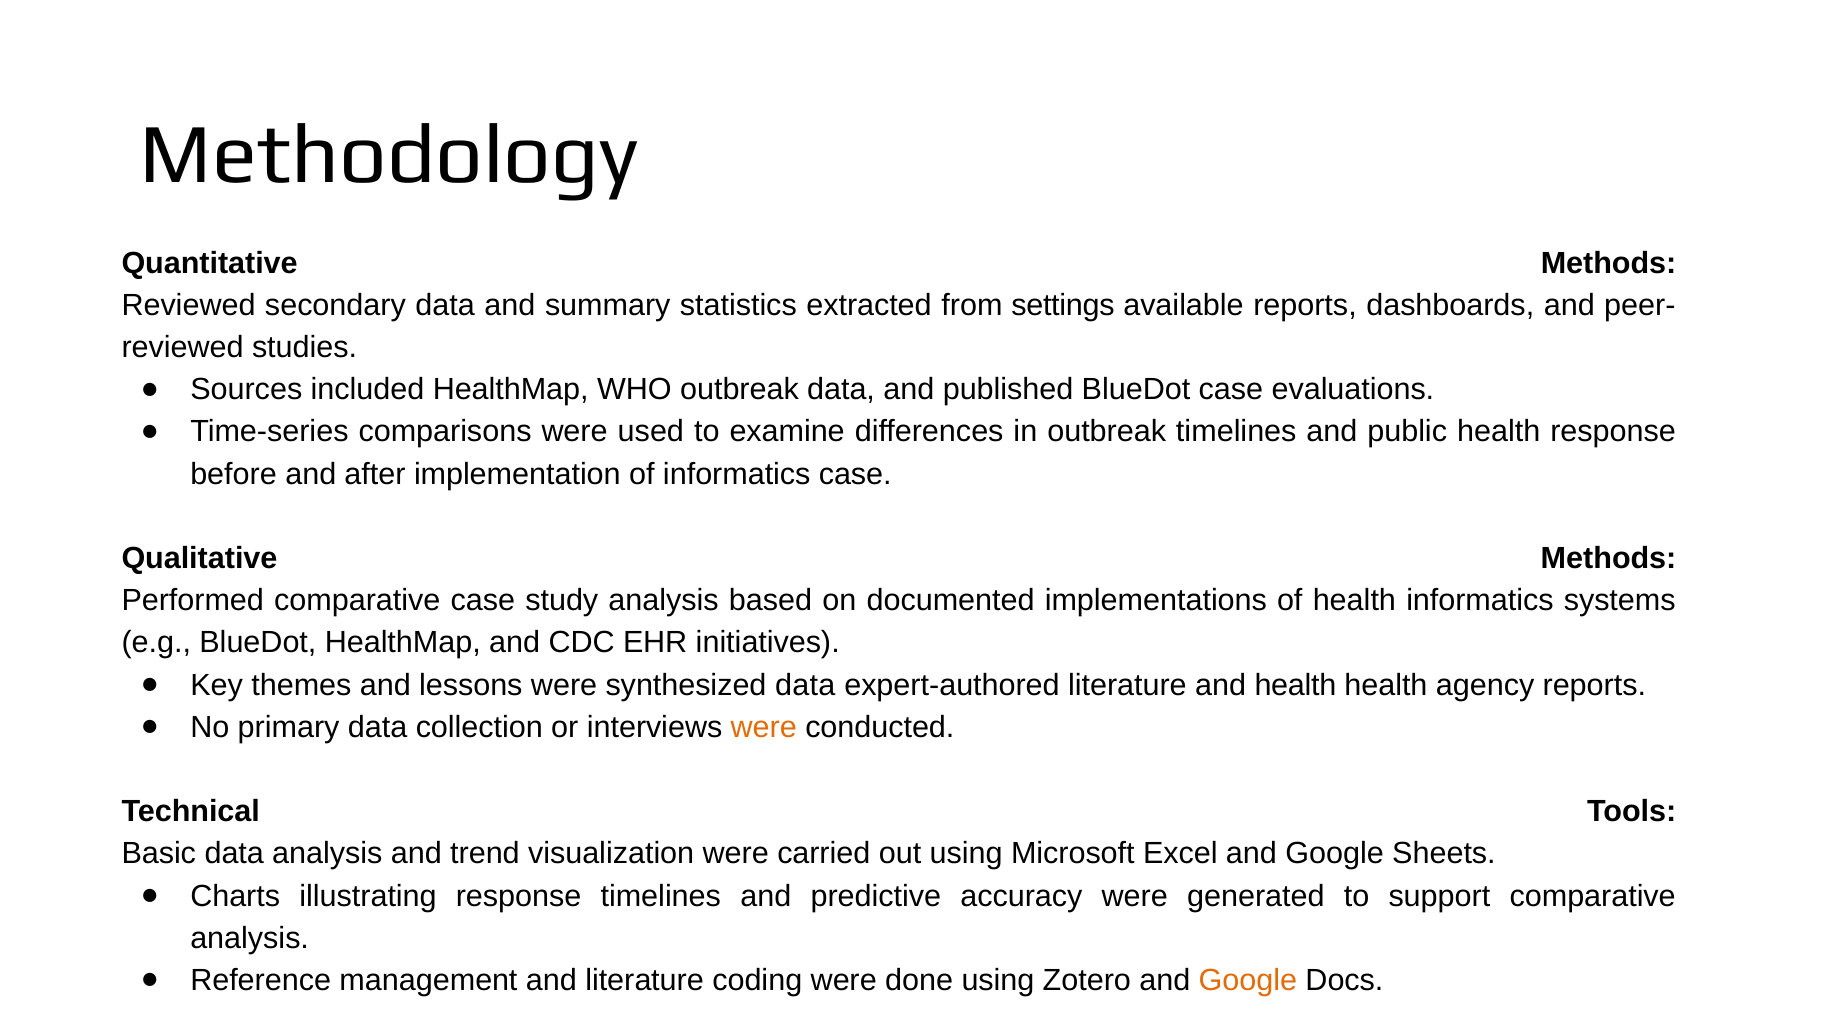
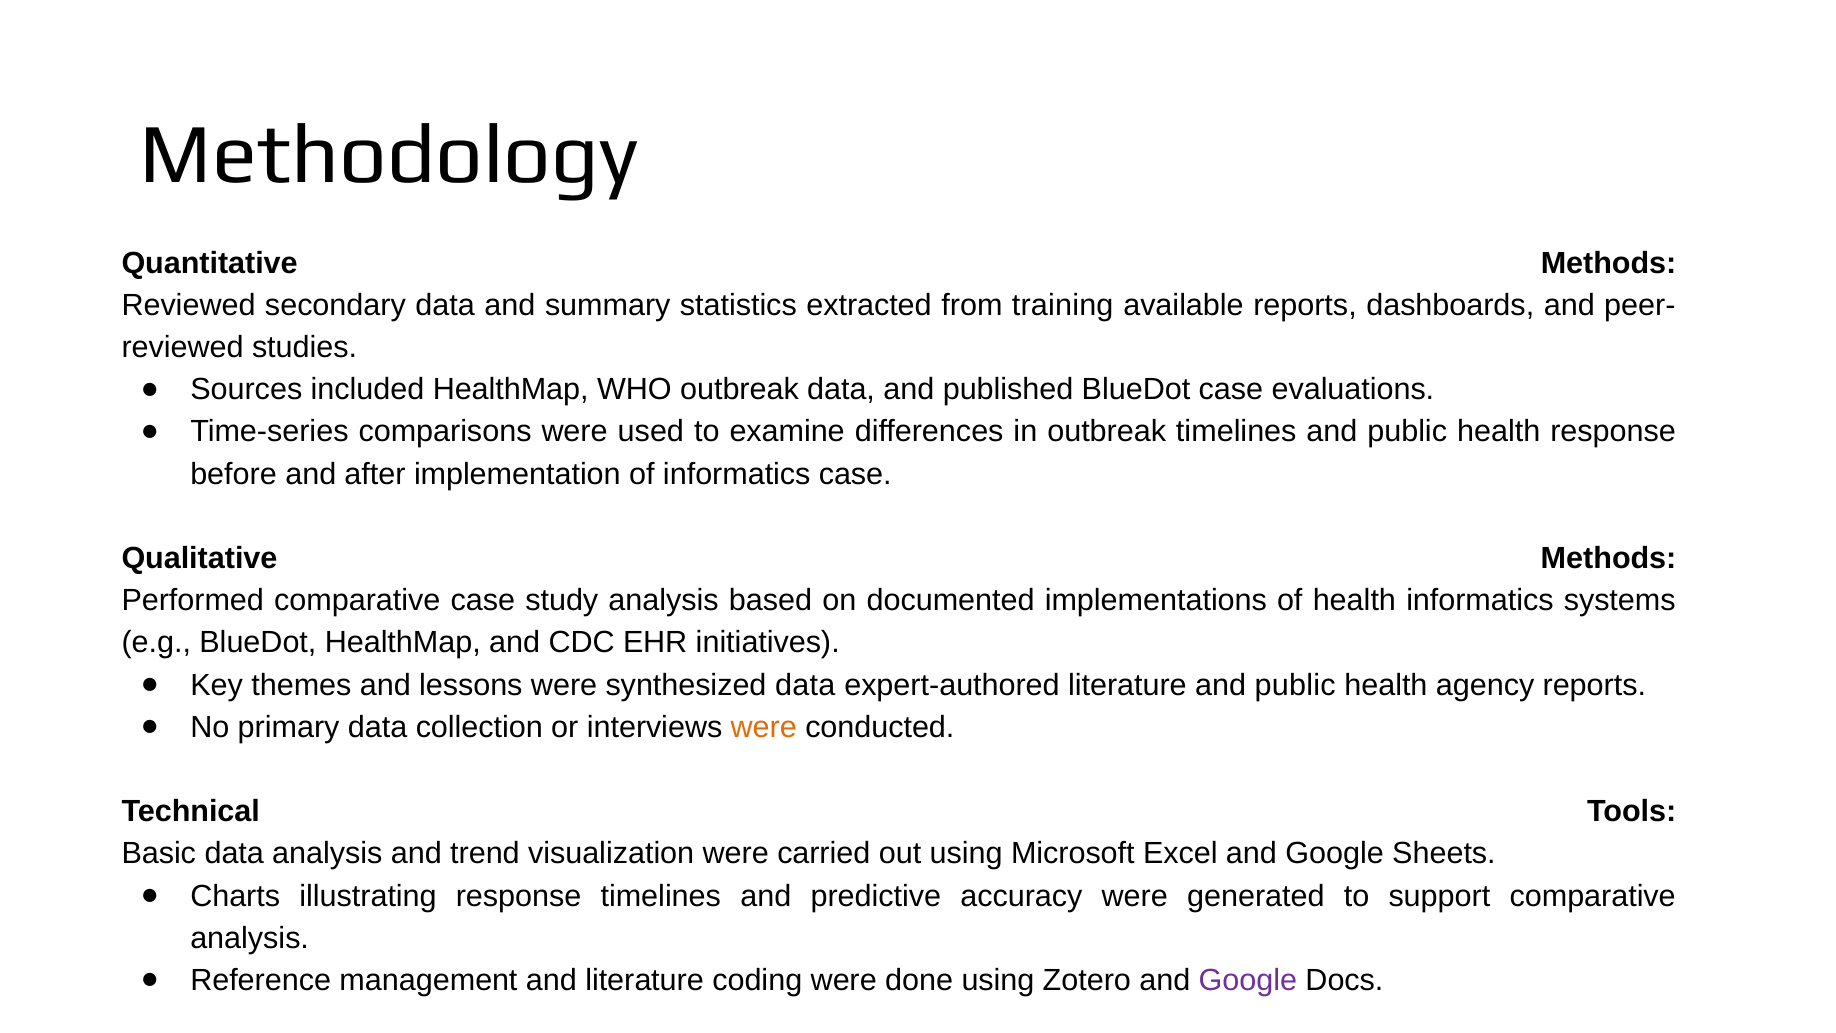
settings: settings -> training
literature and health: health -> public
Google at (1248, 980) colour: orange -> purple
